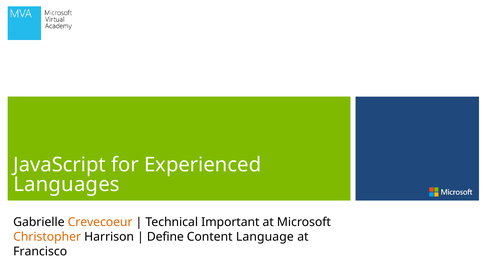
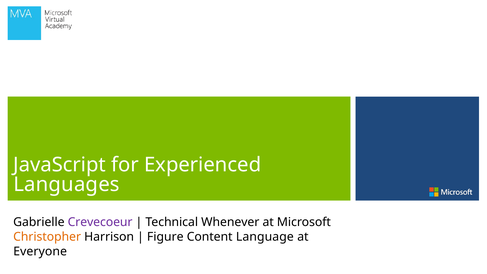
Crevecoeur colour: orange -> purple
Important: Important -> Whenever
Define: Define -> Figure
Francisco: Francisco -> Everyone
